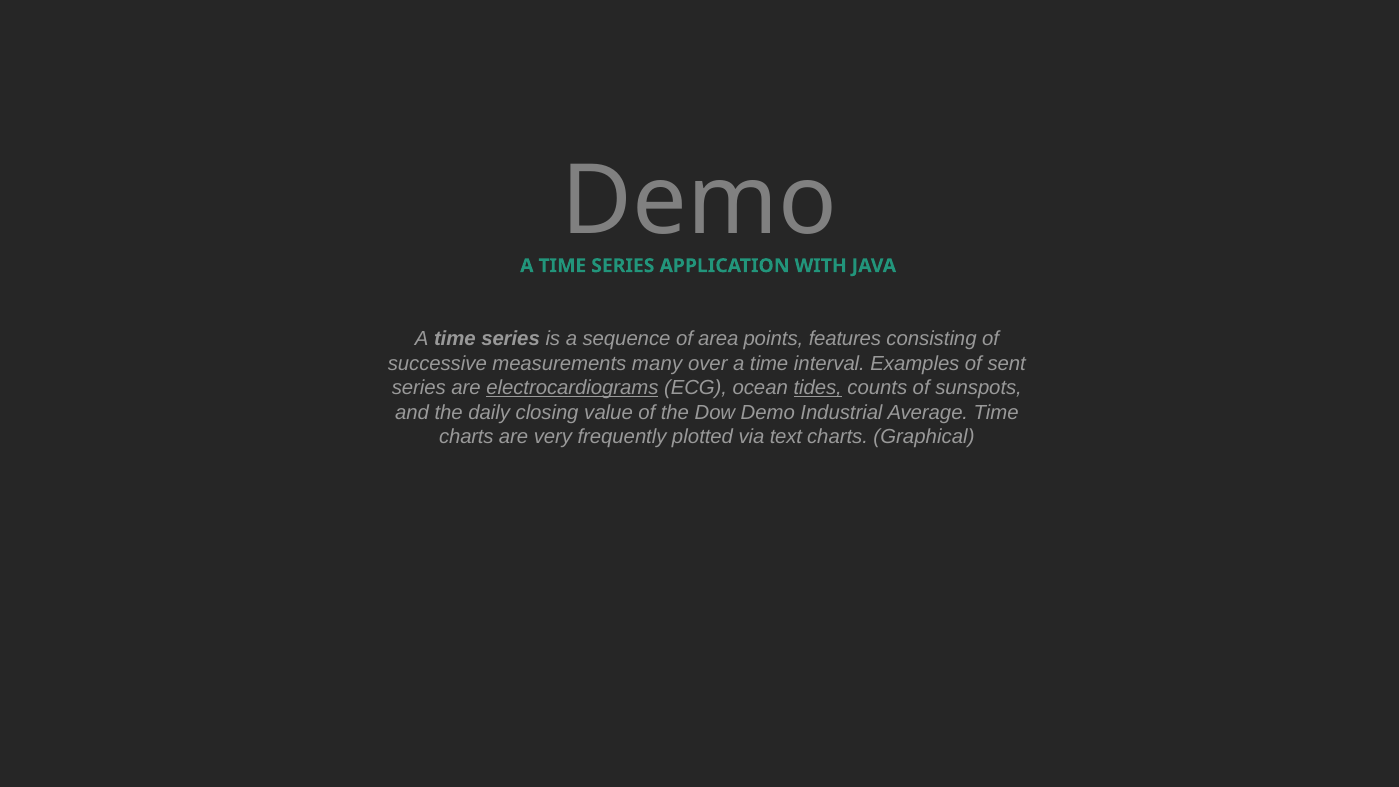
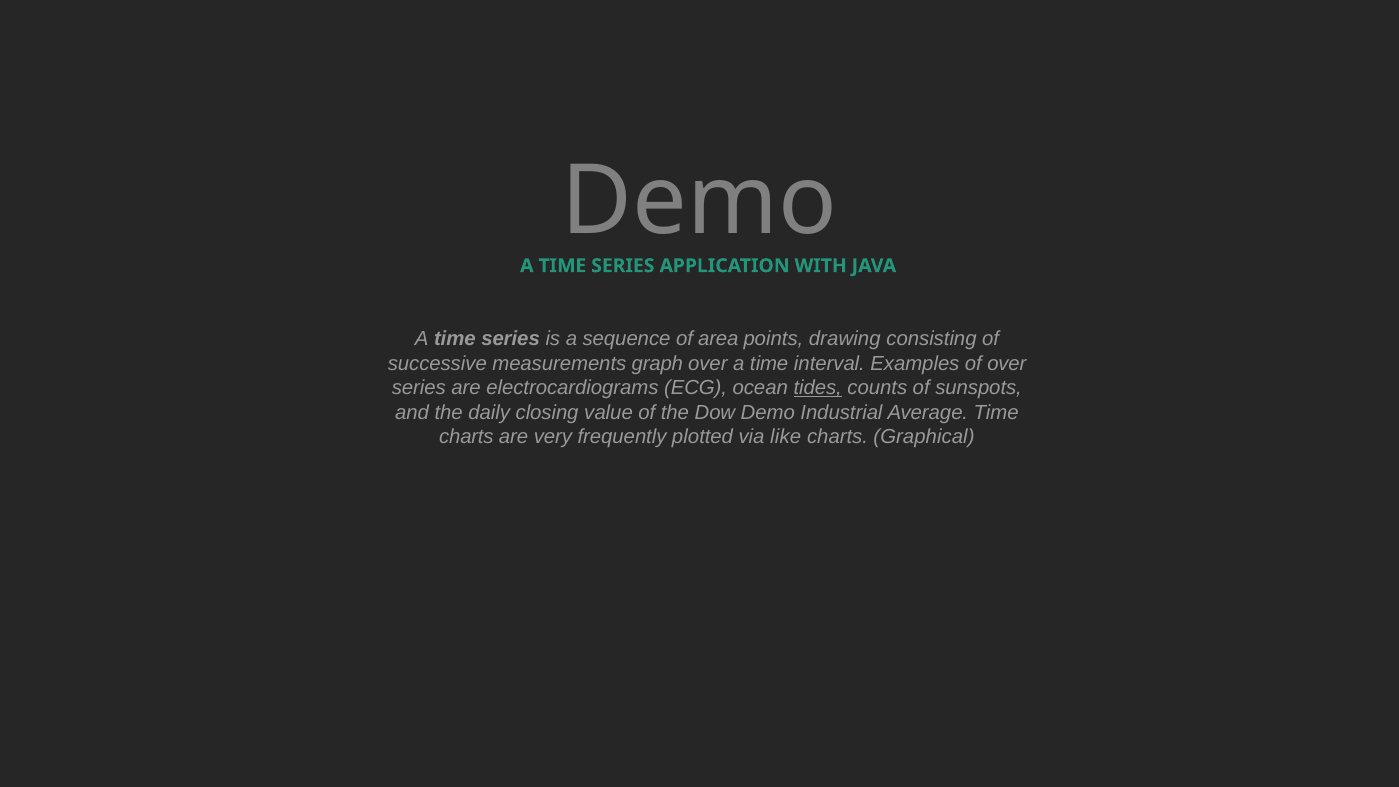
features: features -> drawing
many: many -> graph
of sent: sent -> over
electrocardiograms underline: present -> none
text: text -> like
